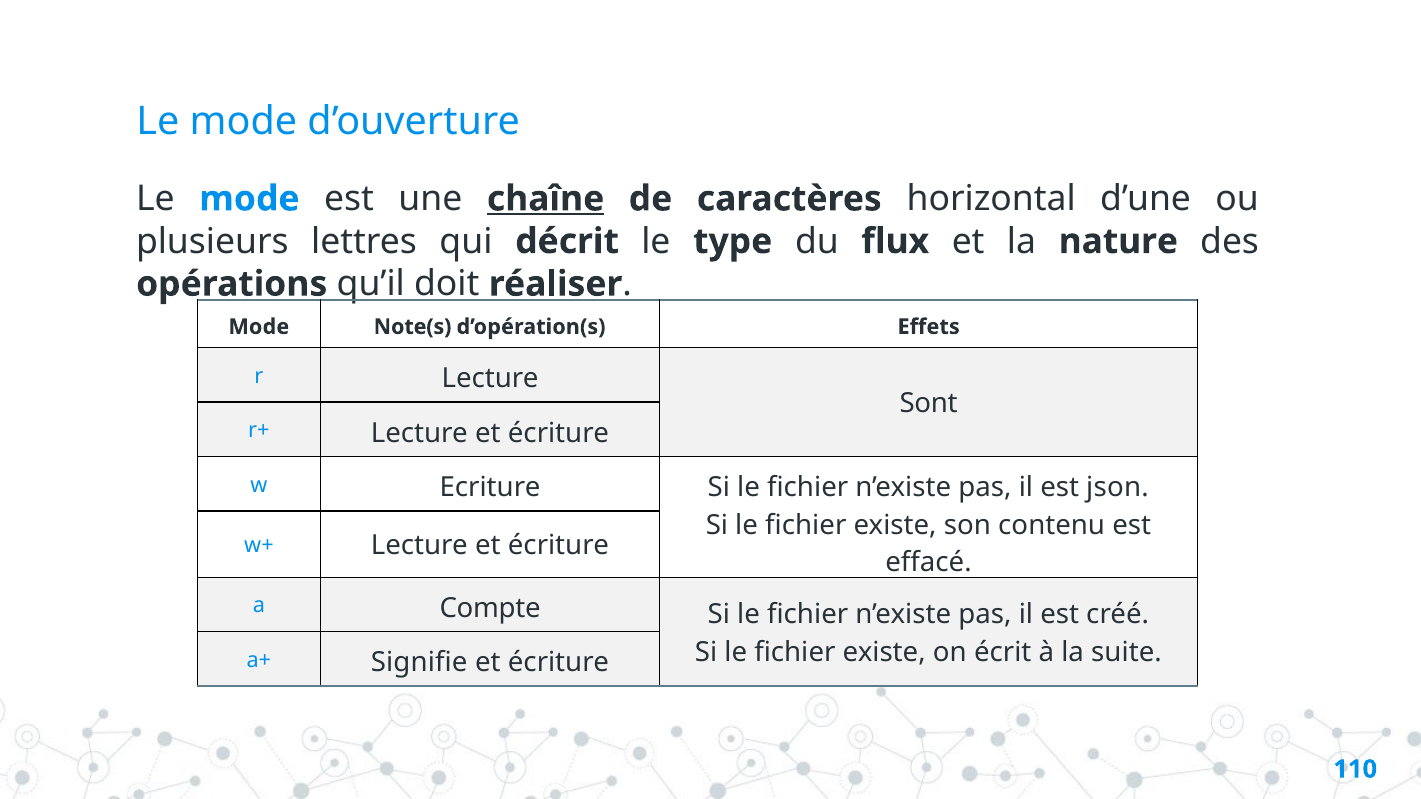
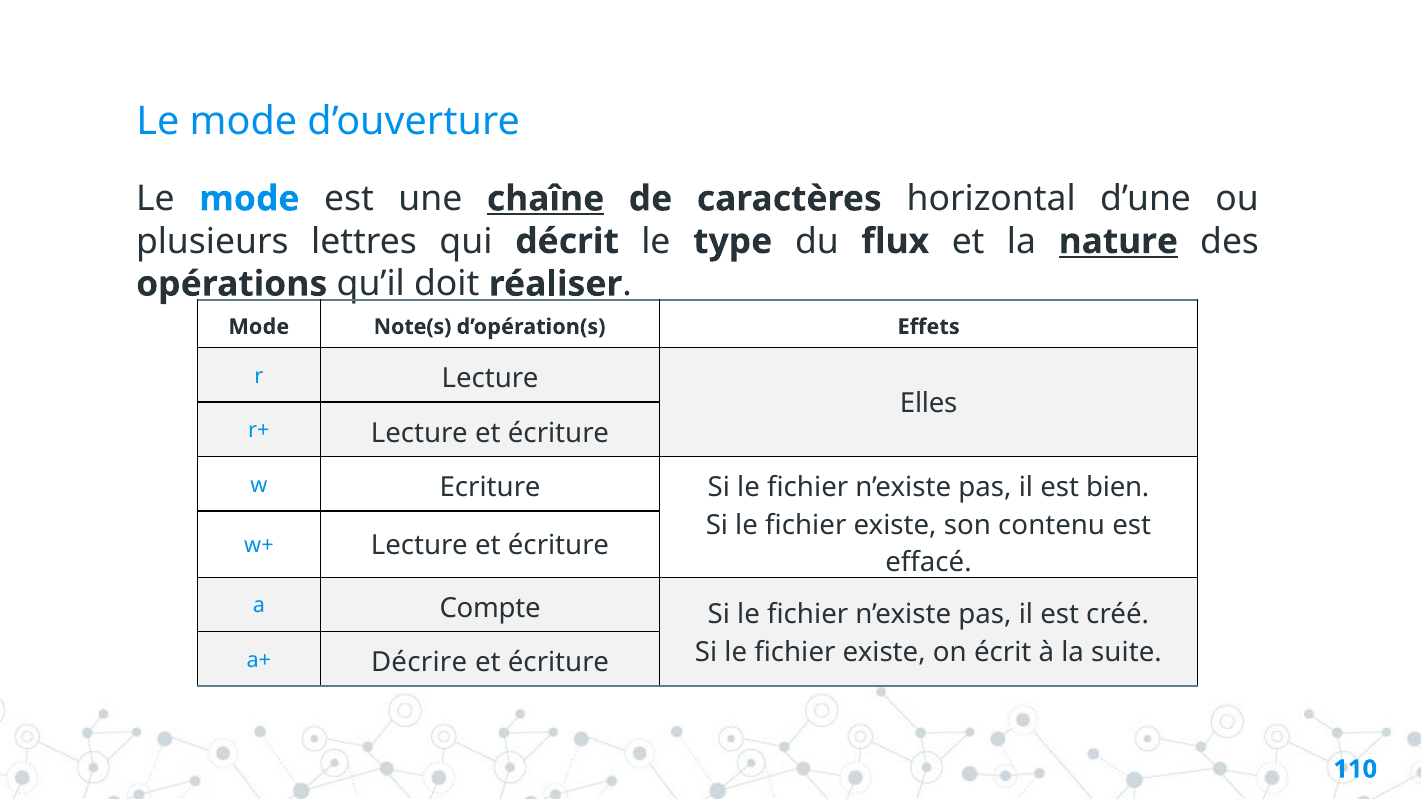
nature underline: none -> present
Sont: Sont -> Elles
json: json -> bien
Signifie: Signifie -> Décrire
